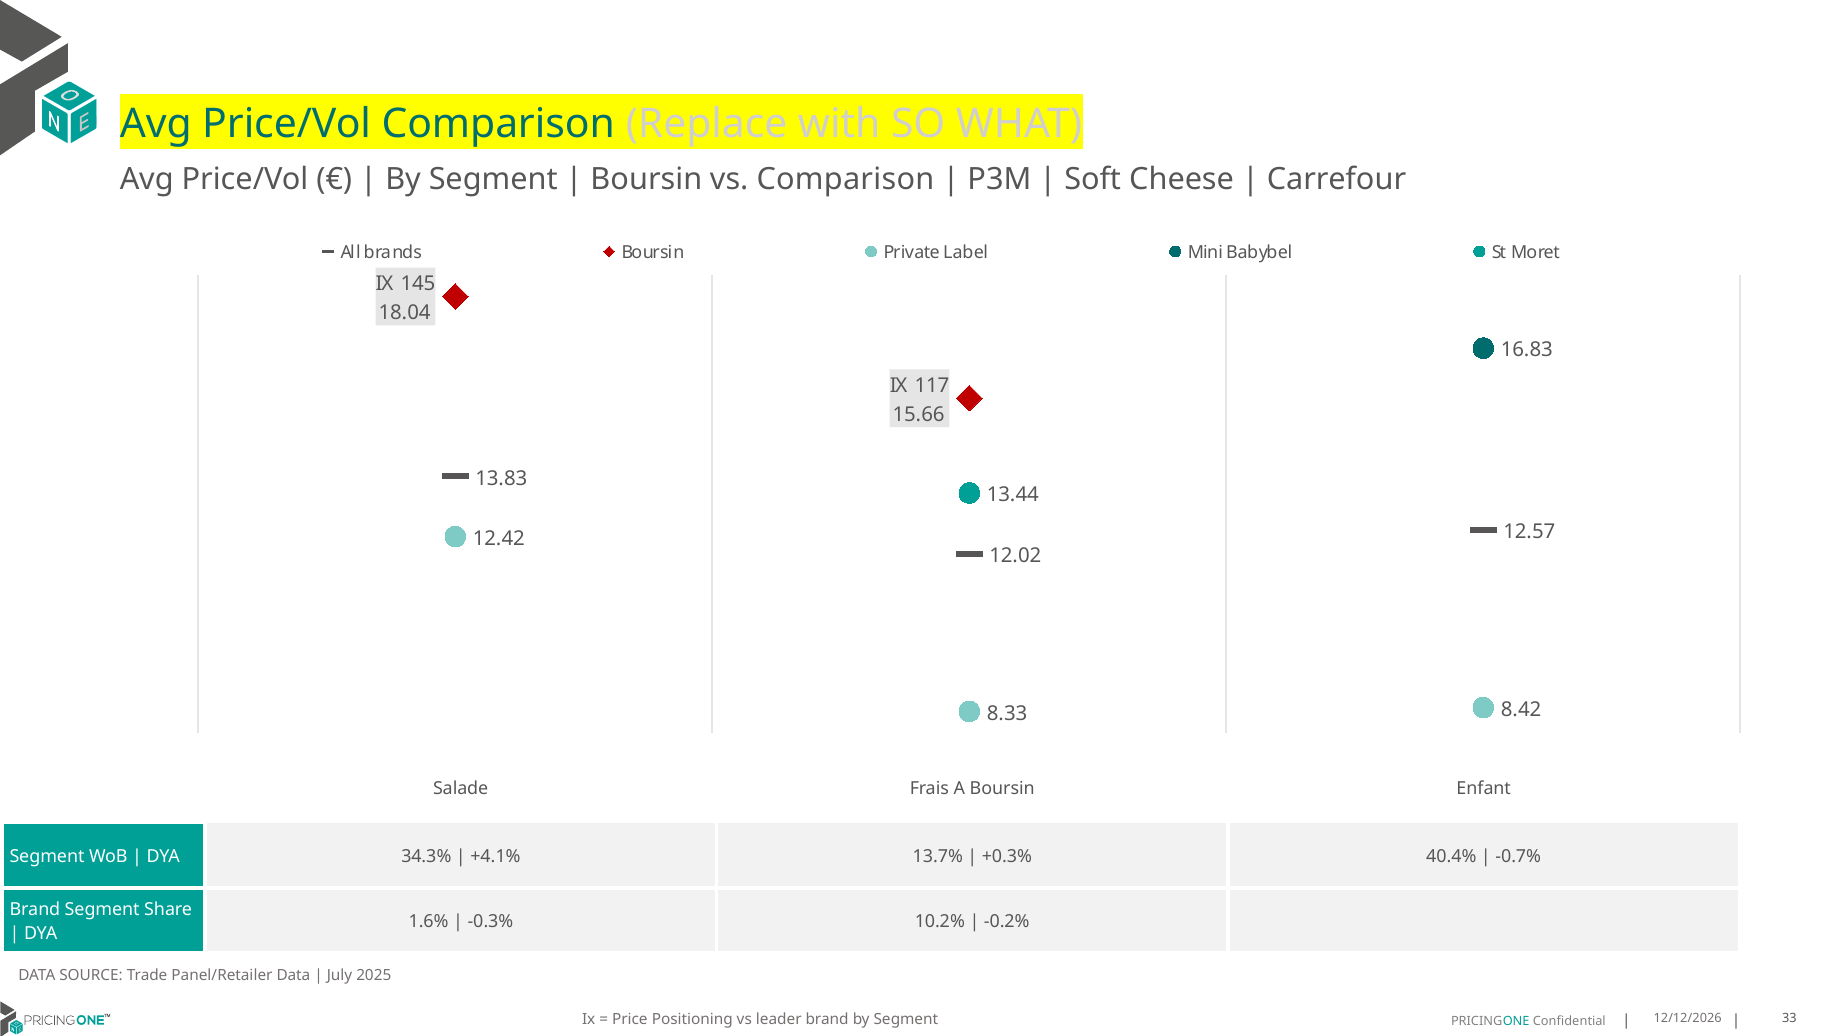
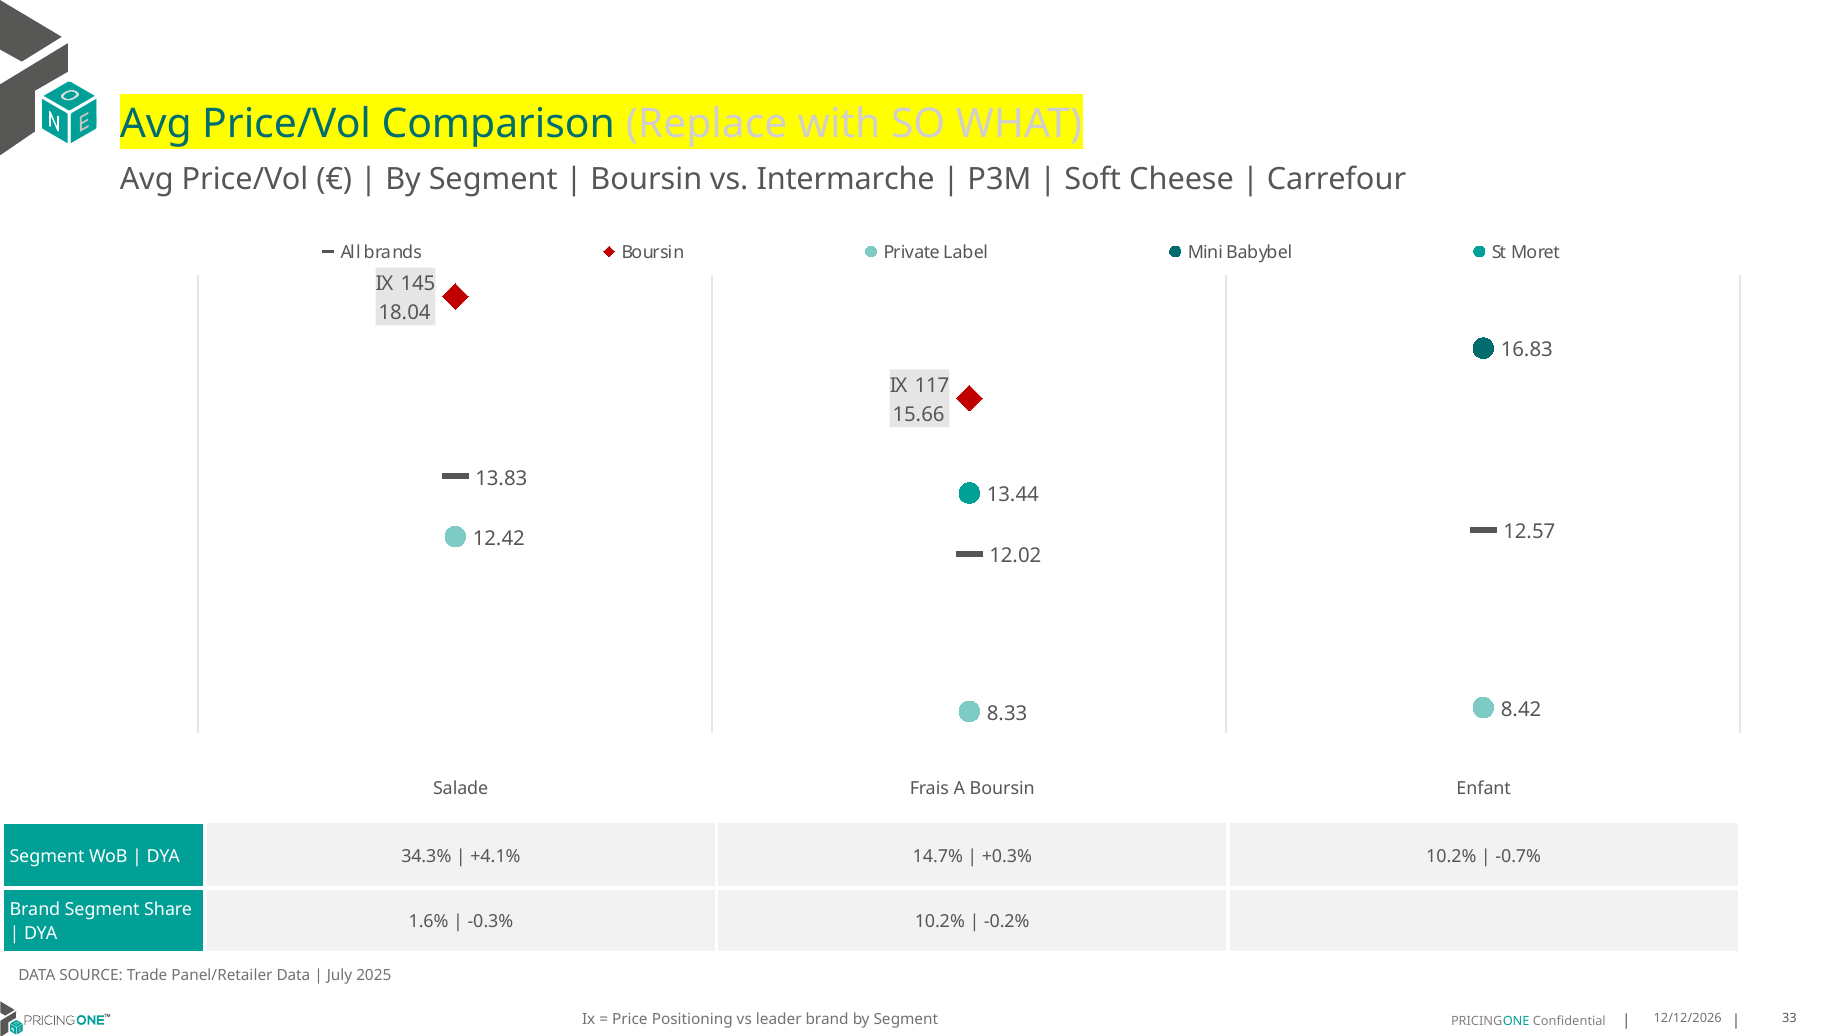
vs Comparison: Comparison -> Intermarche
13.7%: 13.7% -> 14.7%
+0.3% 40.4%: 40.4% -> 10.2%
